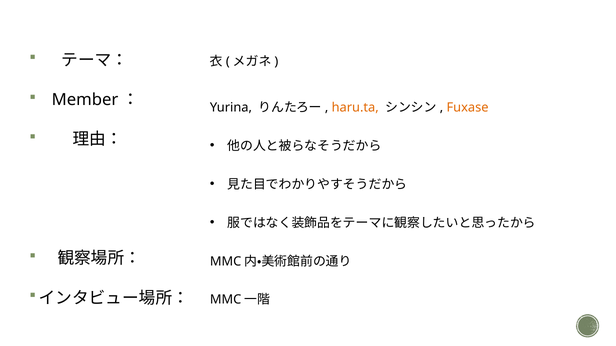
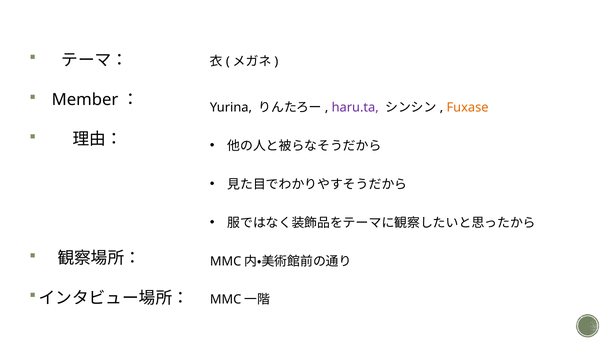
haru.ta colour: orange -> purple
